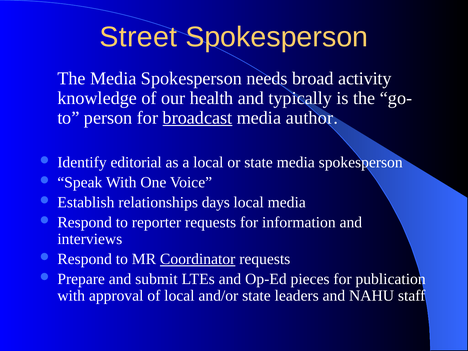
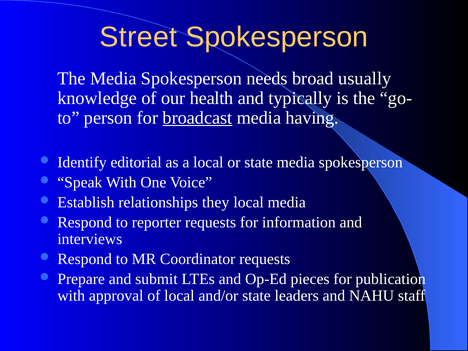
activity: activity -> usually
author: author -> having
days: days -> they
Coordinator underline: present -> none
